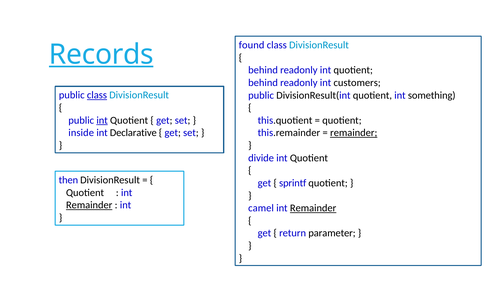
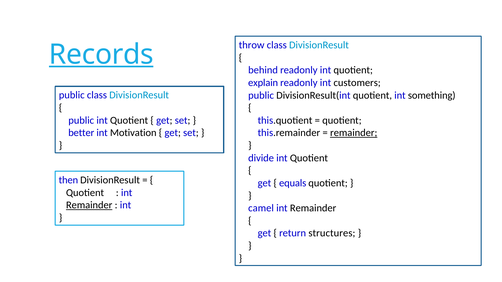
found: found -> throw
behind at (263, 83): behind -> explain
class at (97, 95) underline: present -> none
int at (102, 120) underline: present -> none
inside: inside -> better
Declarative: Declarative -> Motivation
sprintf: sprintf -> equals
Remainder at (313, 208) underline: present -> none
parameter: parameter -> structures
